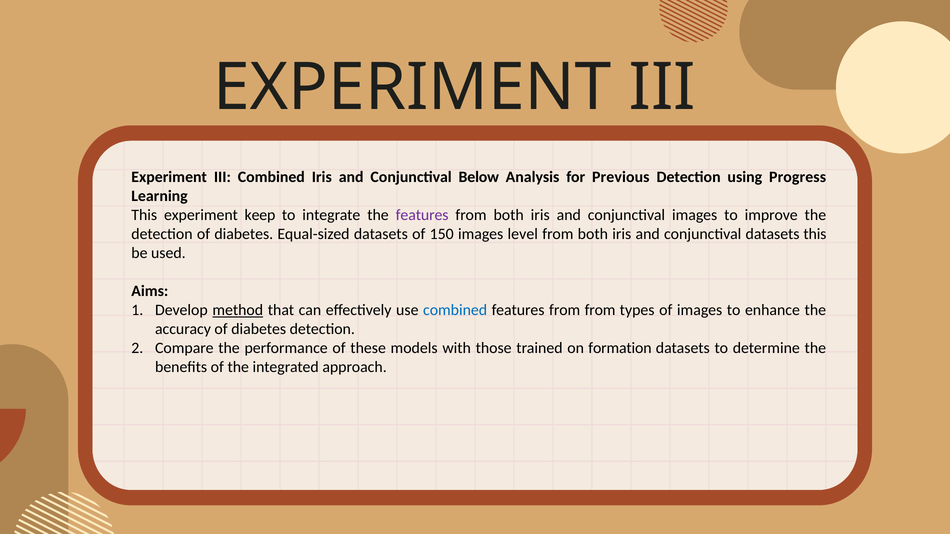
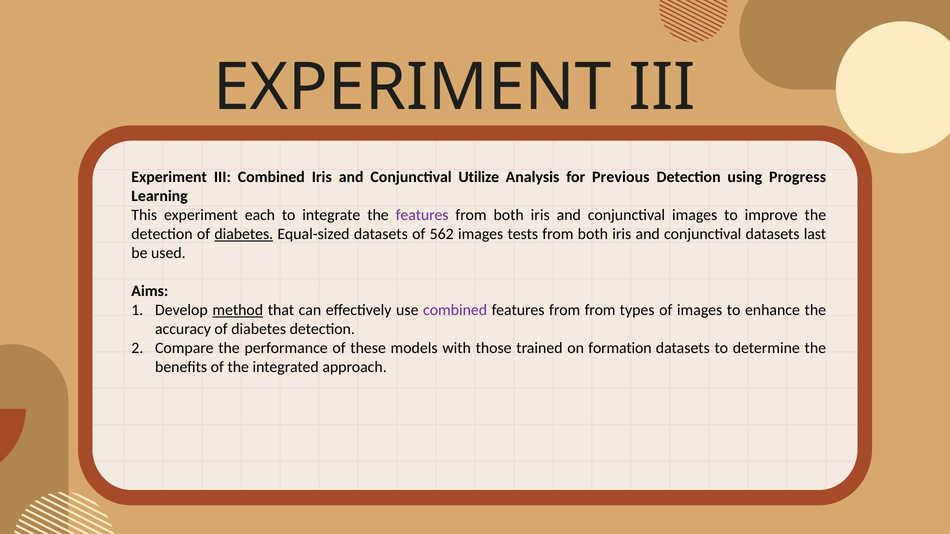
Below: Below -> Utilize
keep: keep -> each
diabetes at (244, 234) underline: none -> present
150: 150 -> 562
level: level -> tests
datasets this: this -> last
combined at (455, 310) colour: blue -> purple
